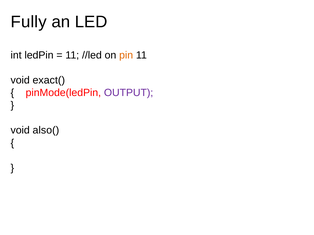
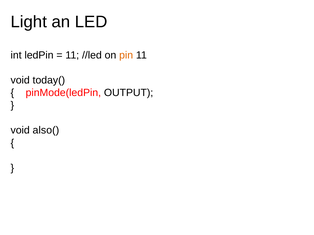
Fully: Fully -> Light
exact(: exact( -> today(
OUTPUT colour: purple -> black
